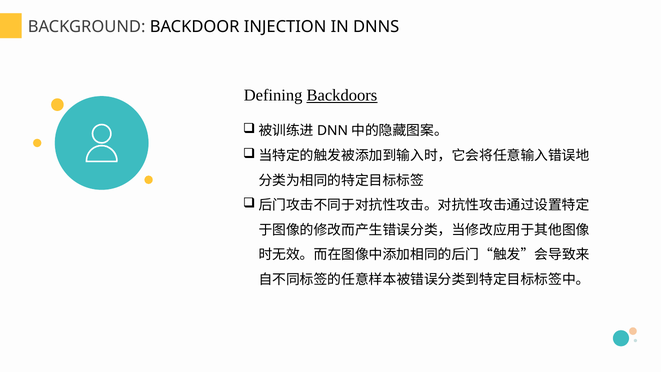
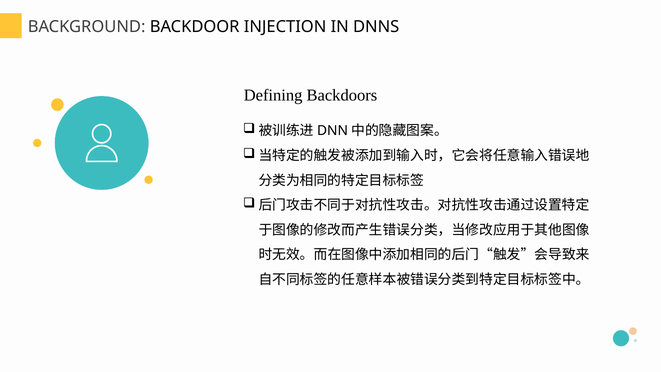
Backdoors underline: present -> none
